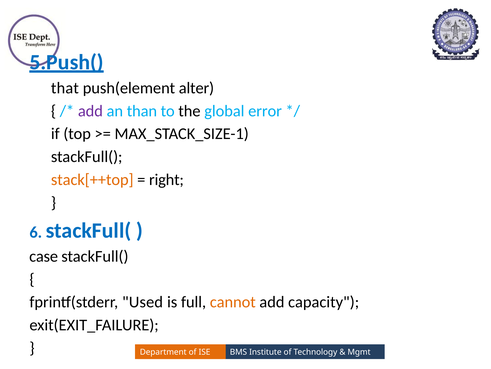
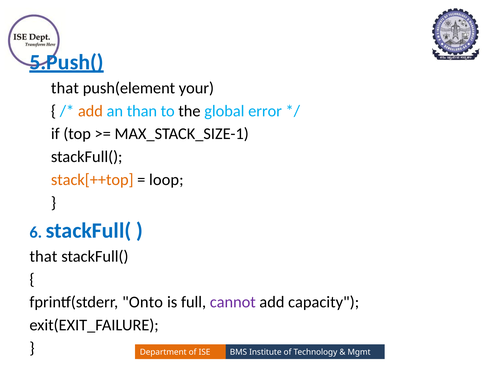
alter: alter -> your
add at (90, 111) colour: purple -> orange
right: right -> loop
case at (44, 256): case -> that
Used: Used -> Onto
cannot colour: orange -> purple
